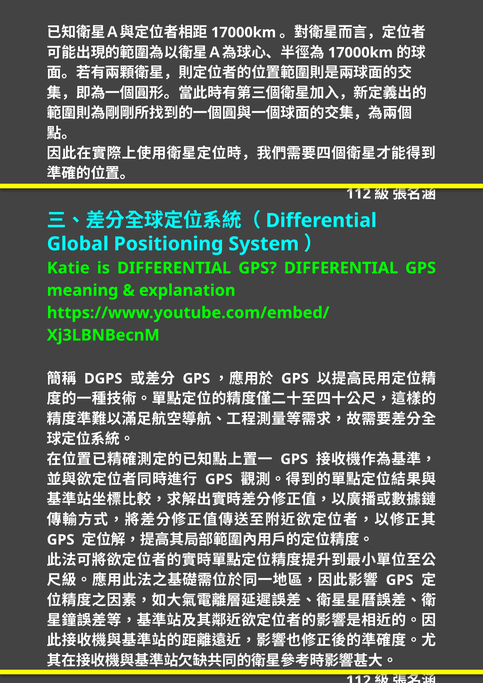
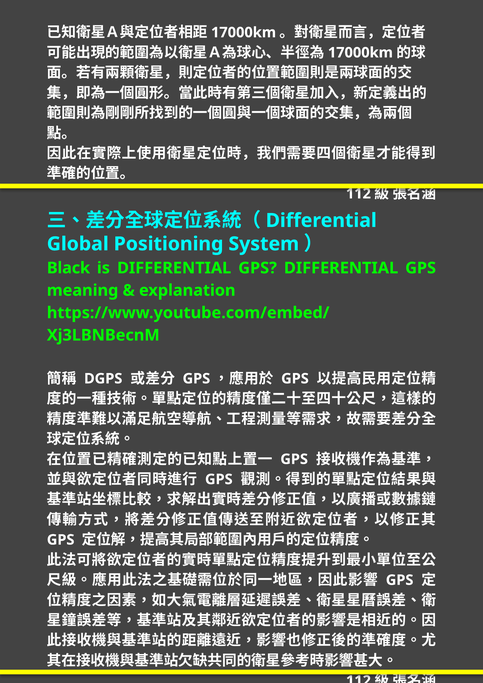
Katie: Katie -> Black
